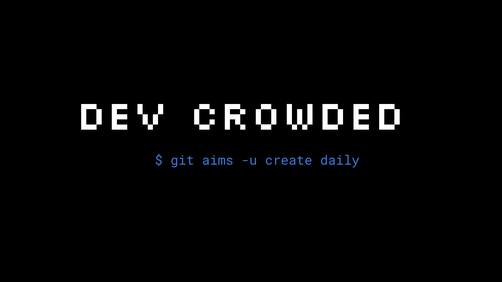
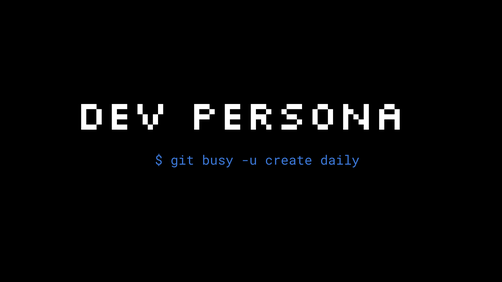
Crowded: Crowded -> Persona
aims: aims -> busy
